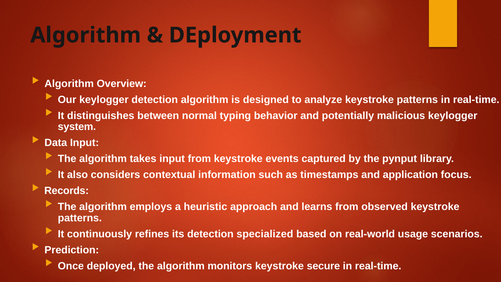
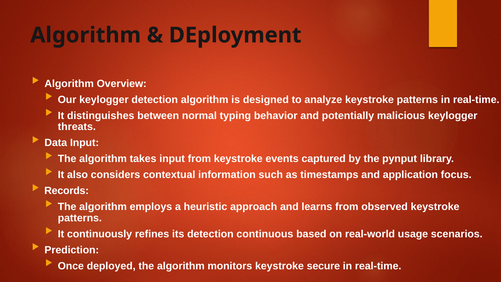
system: system -> threats
specialized: specialized -> continuous
